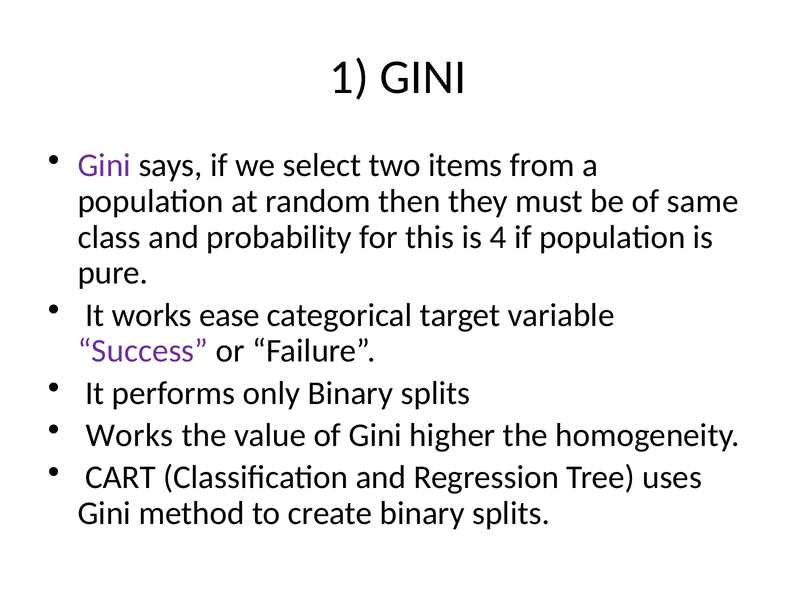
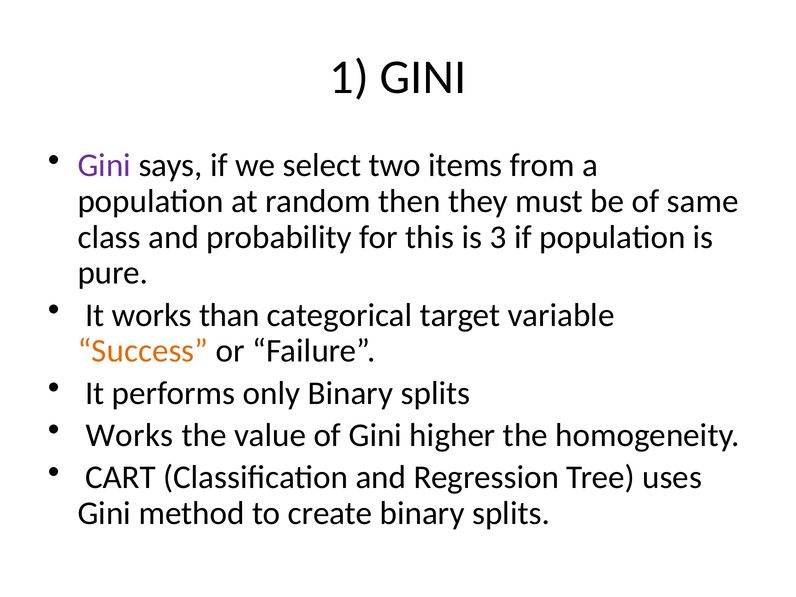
4: 4 -> 3
ease: ease -> than
Success colour: purple -> orange
